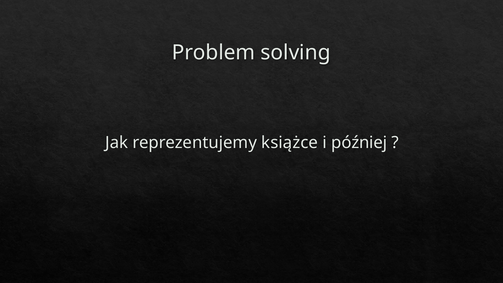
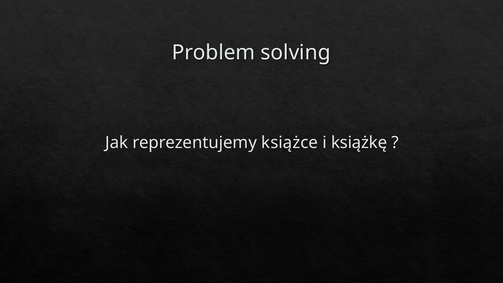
później: później -> książkę
